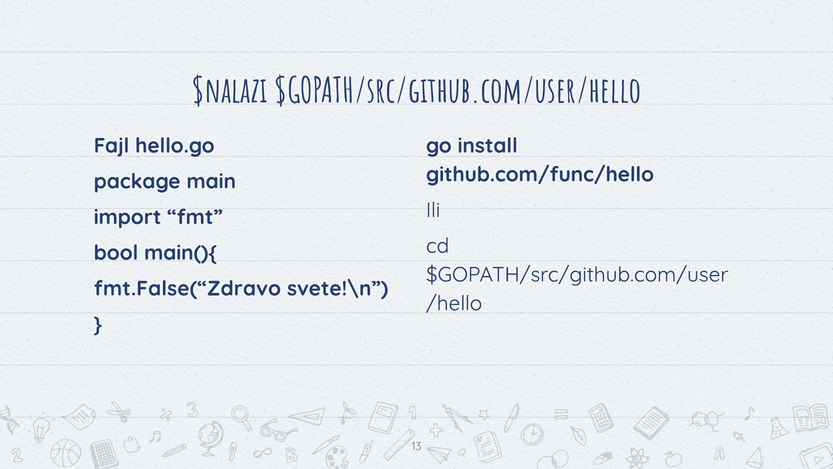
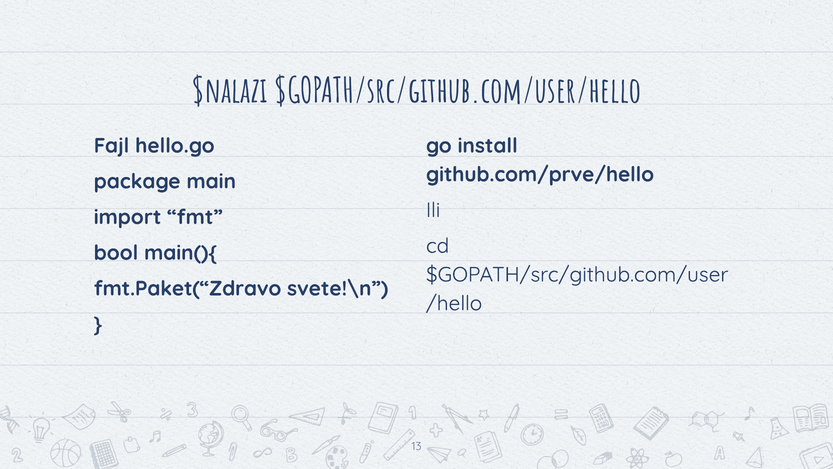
github.com/func/hello: github.com/func/hello -> github.com/prve/hello
fmt.False(“Zdravo: fmt.False(“Zdravo -> fmt.Paket(“Zdravo
